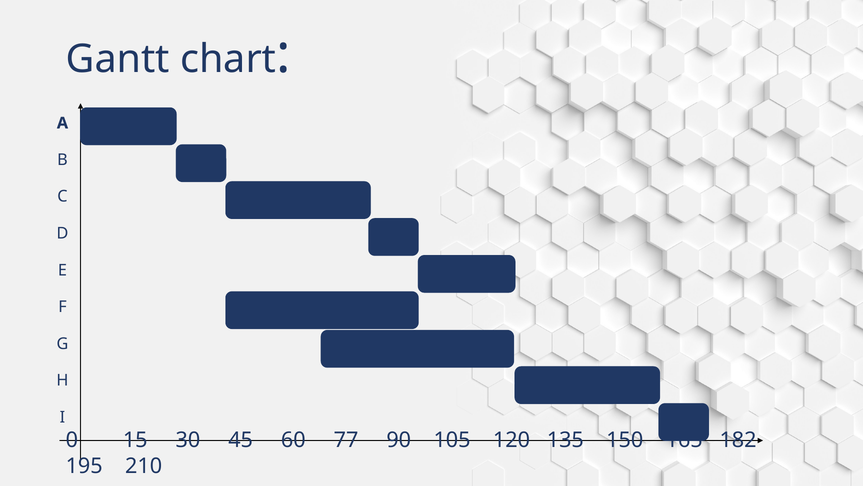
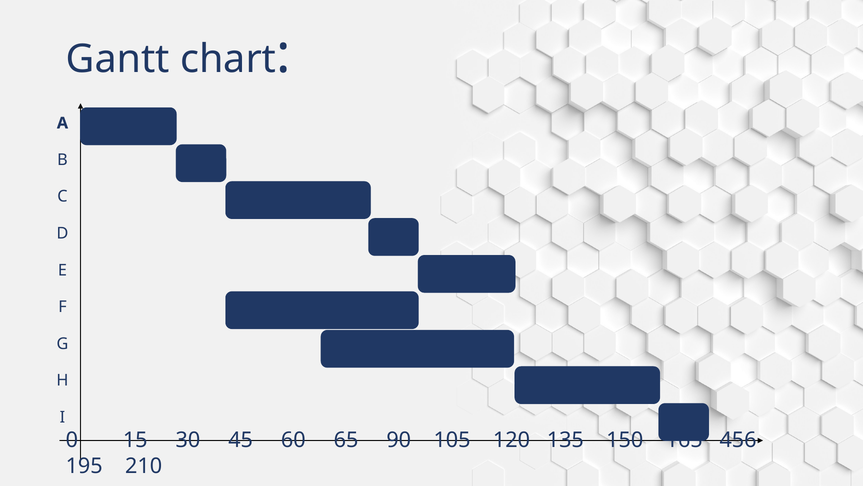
77: 77 -> 65
182: 182 -> 456
